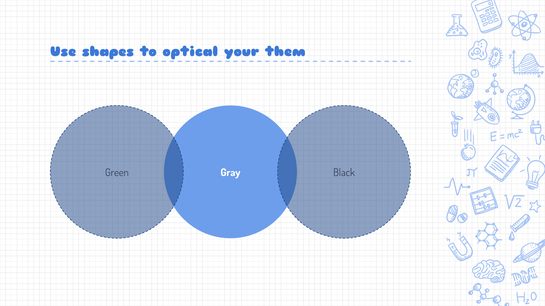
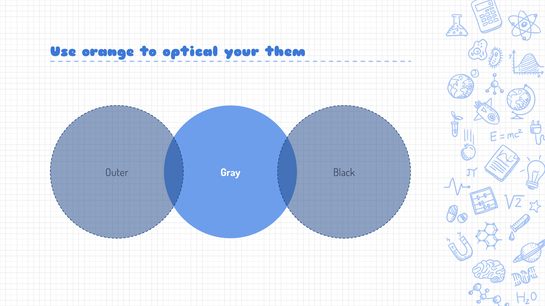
shapes: shapes -> orange
Green: Green -> Outer
